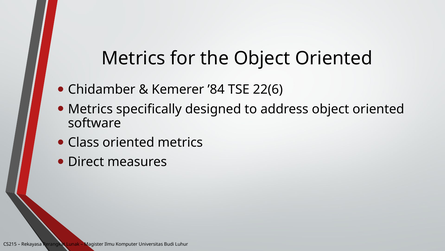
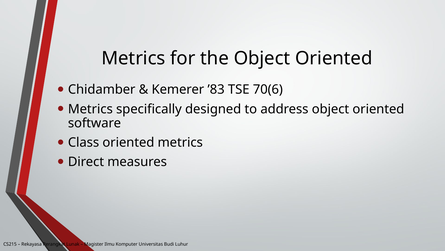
’84: ’84 -> ’83
22(6: 22(6 -> 70(6
